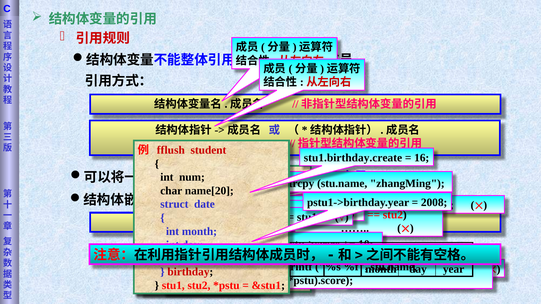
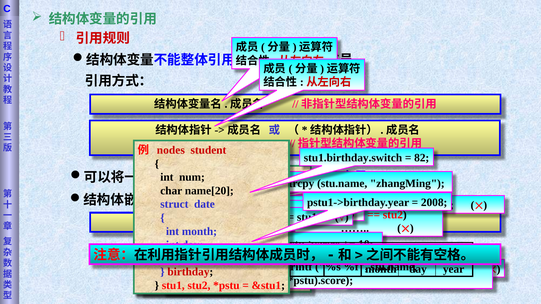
fflush: fflush -> nodes
stu1.birthday.create: stu1.birthday.create -> stu1.birthday.switch
16: 16 -> 82
